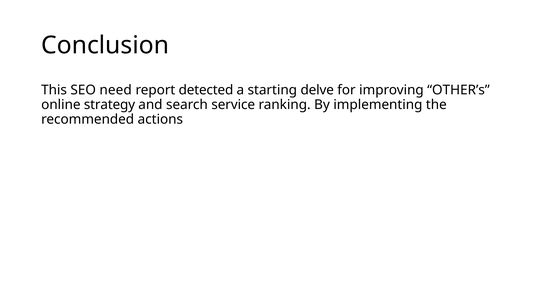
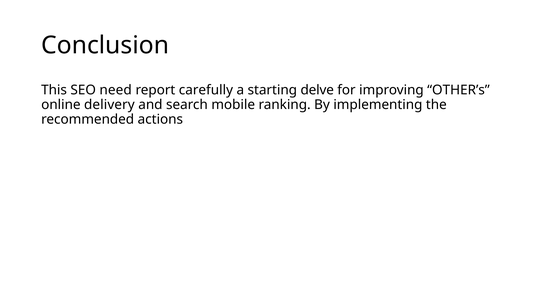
detected: detected -> carefully
strategy: strategy -> delivery
service: service -> mobile
